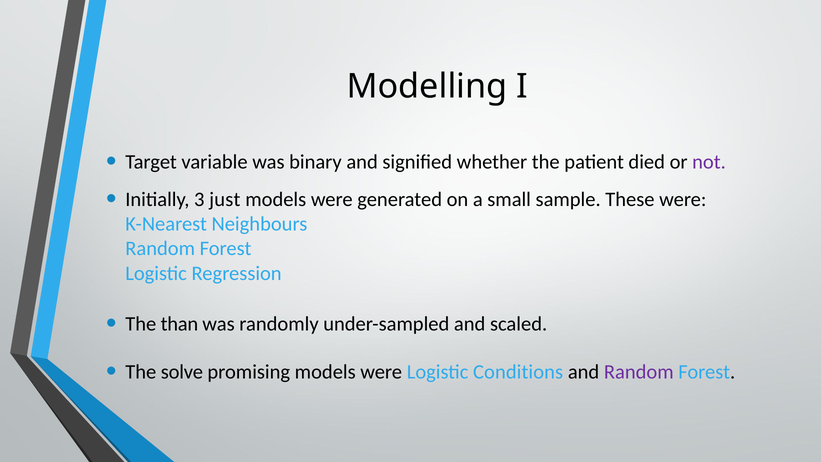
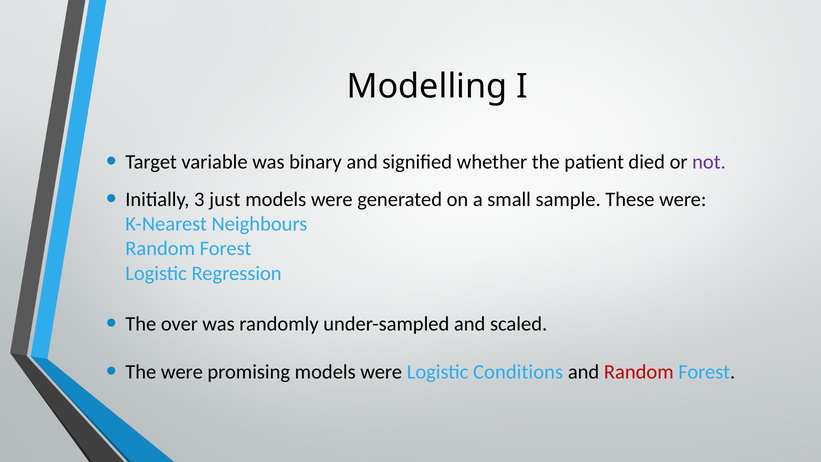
than: than -> over
The solve: solve -> were
Random at (639, 372) colour: purple -> red
